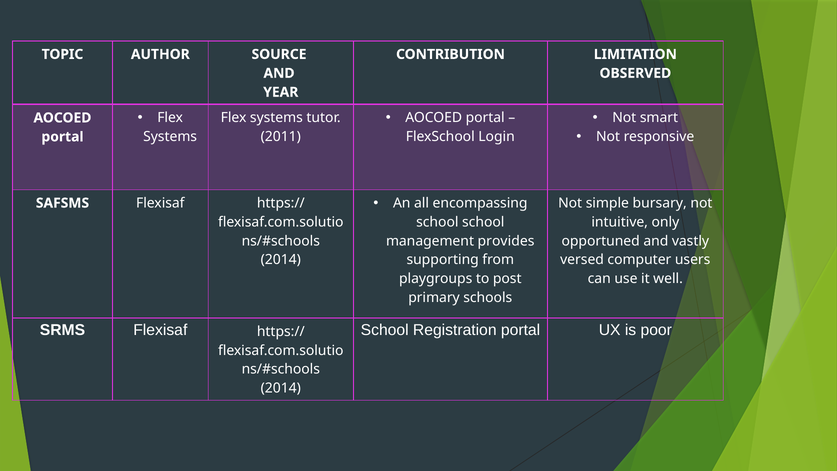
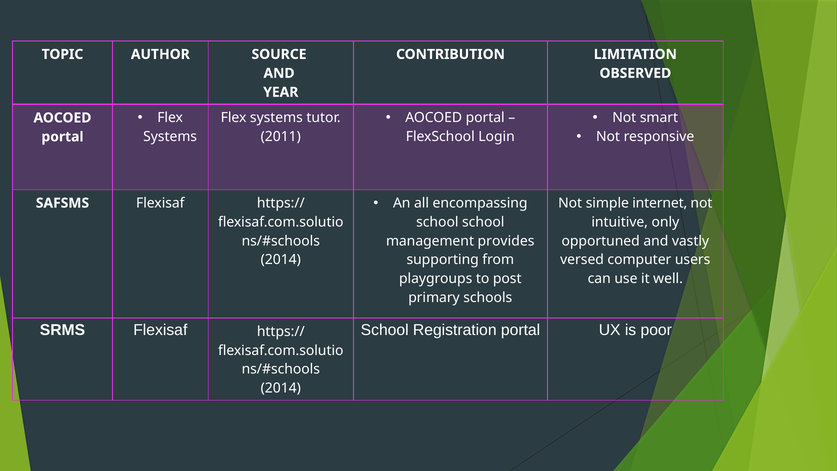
bursary: bursary -> internet
